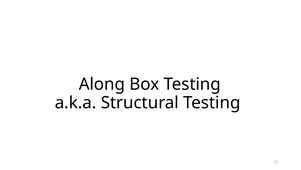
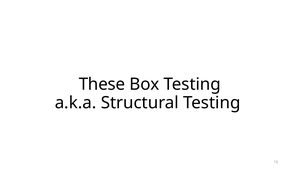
Along: Along -> These
